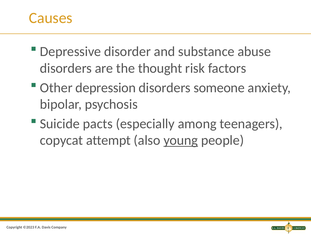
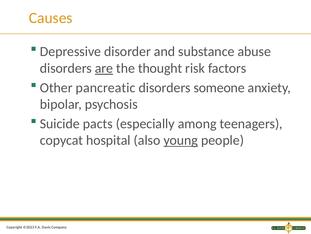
are underline: none -> present
depression: depression -> pancreatic
attempt: attempt -> hospital
